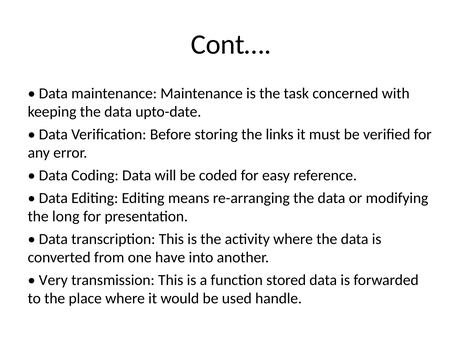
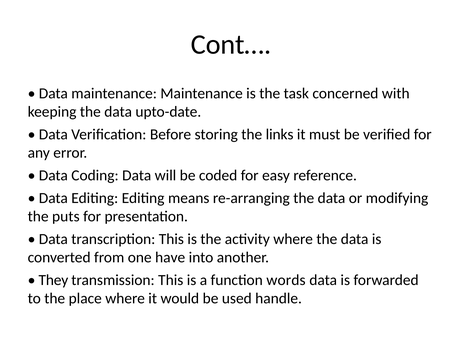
long: long -> puts
Very: Very -> They
stored: stored -> words
